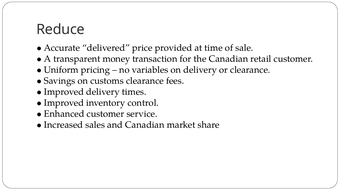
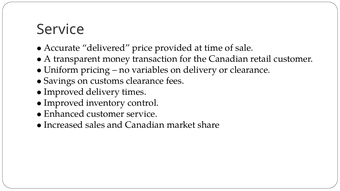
Reduce at (60, 29): Reduce -> Service
